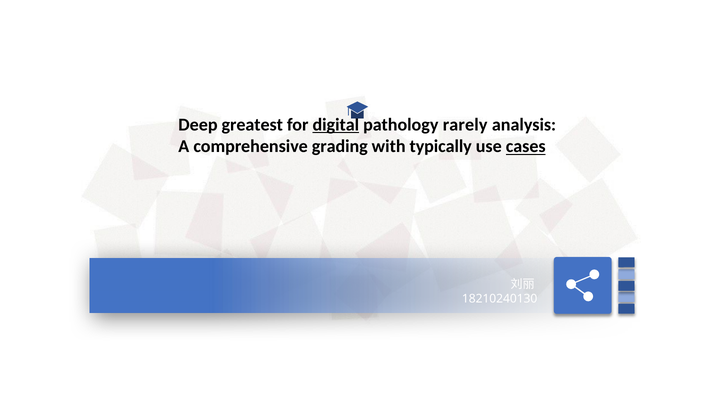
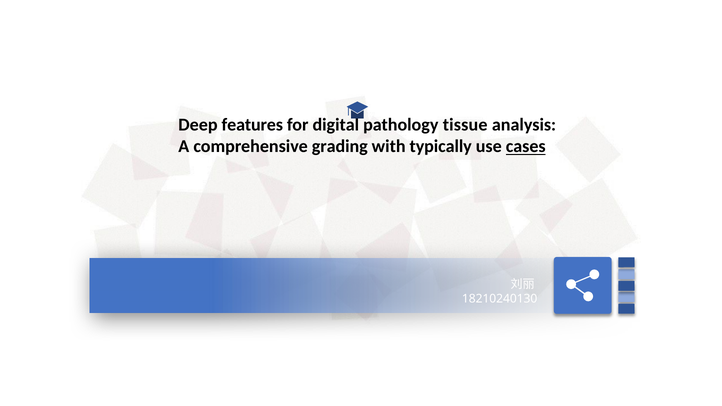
greatest: greatest -> features
digital underline: present -> none
rarely: rarely -> tissue
